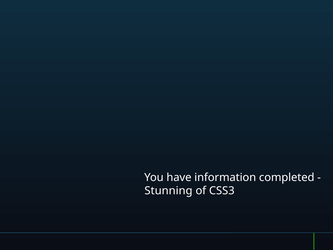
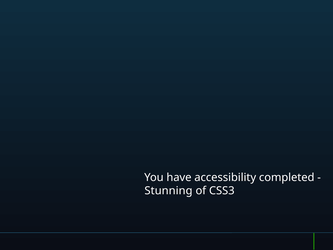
information: information -> accessibility
